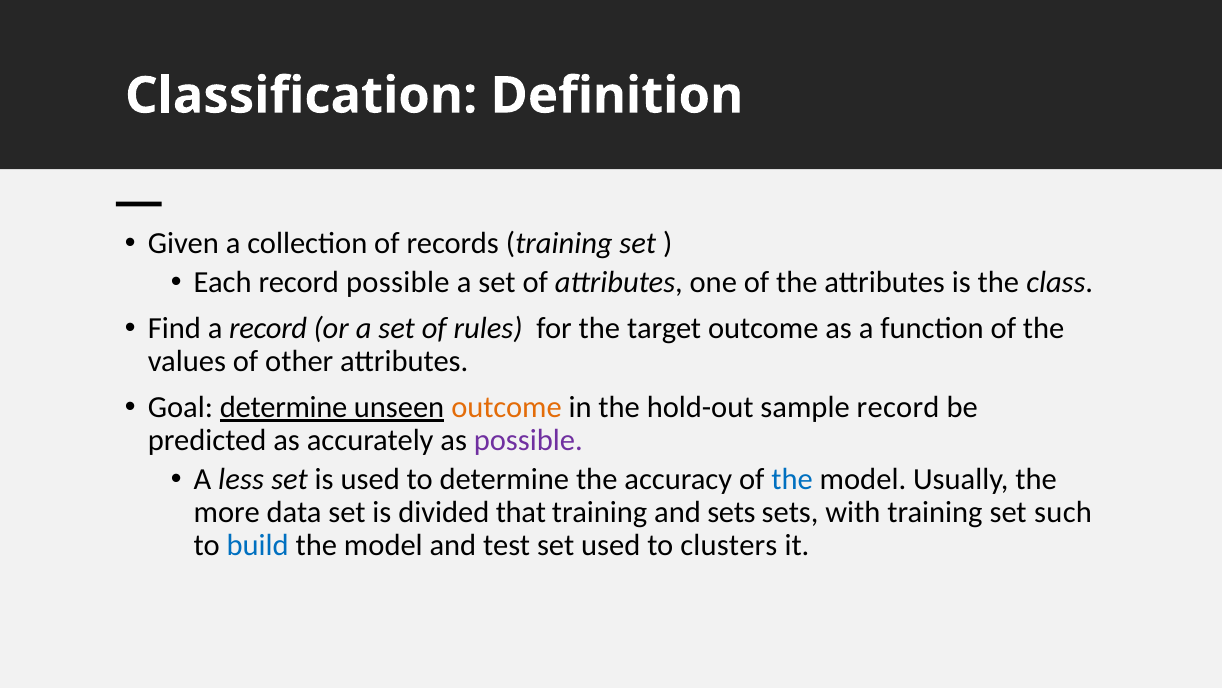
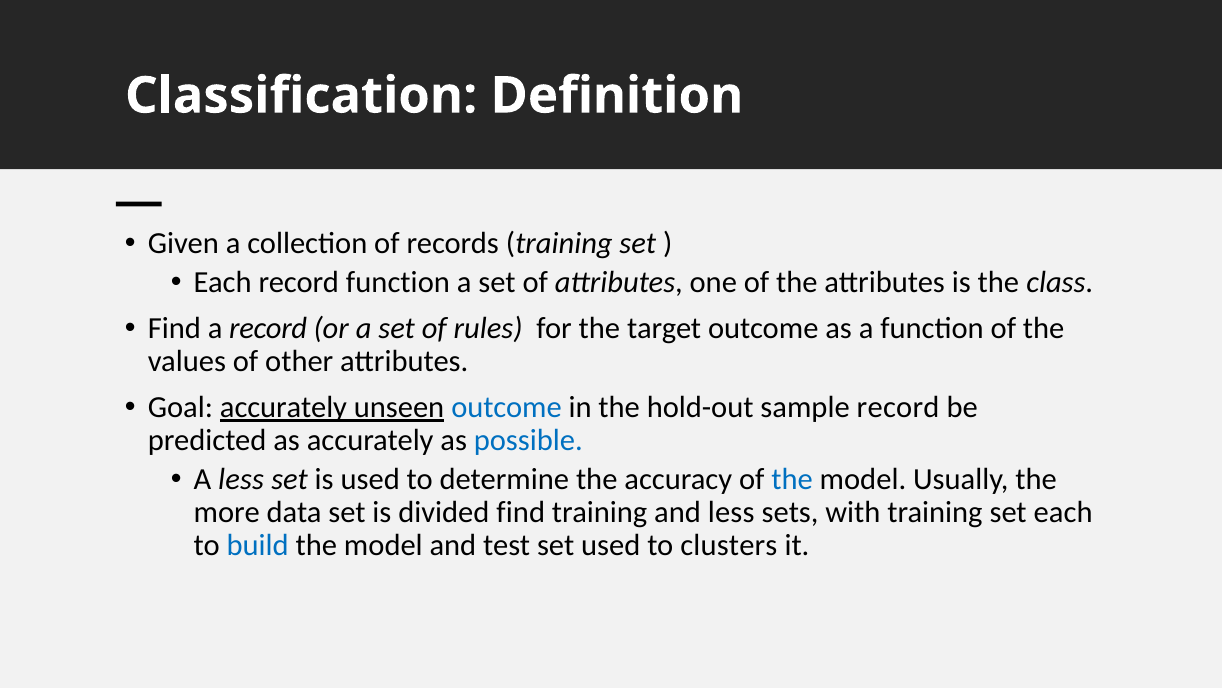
record possible: possible -> function
Goal determine: determine -> accurately
outcome at (507, 407) colour: orange -> blue
possible at (528, 440) colour: purple -> blue
divided that: that -> find
and sets: sets -> less
set such: such -> each
